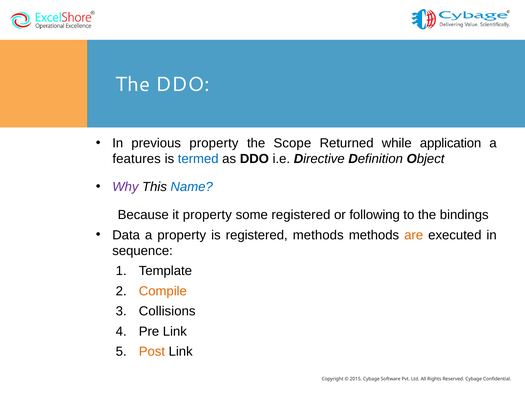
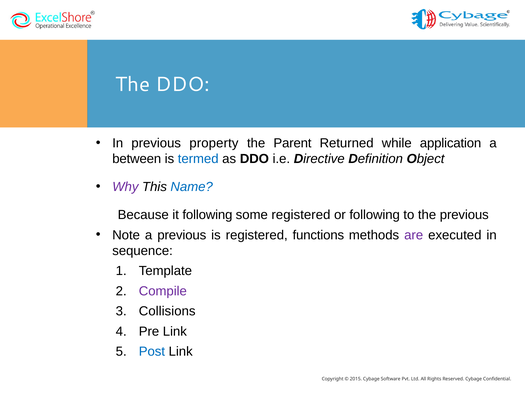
Scope: Scope -> Parent
features: features -> between
it property: property -> following
the bindings: bindings -> previous
Data: Data -> Note
a property: property -> previous
registered methods: methods -> functions
are colour: orange -> purple
Compile colour: orange -> purple
Post colour: orange -> blue
